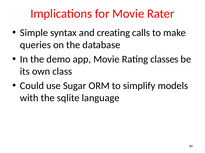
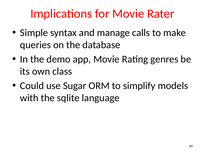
creating: creating -> manage
classes: classes -> genres
